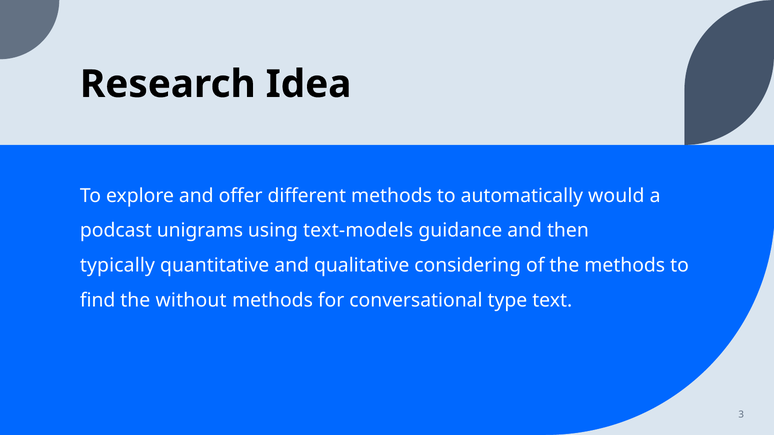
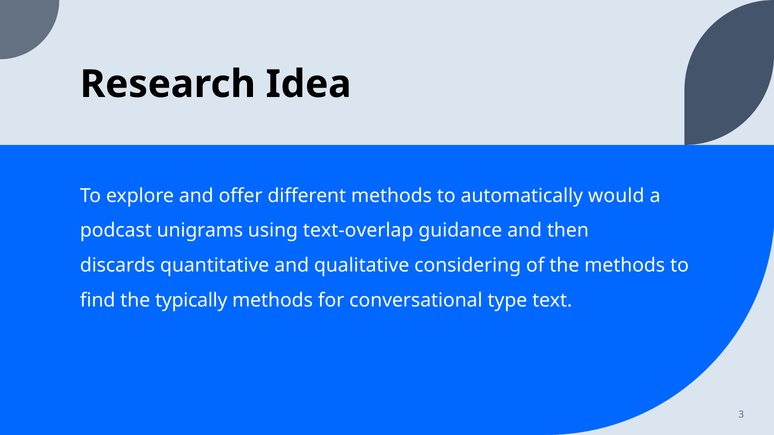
text-models: text-models -> text-overlap
typically: typically -> discards
without: without -> typically
